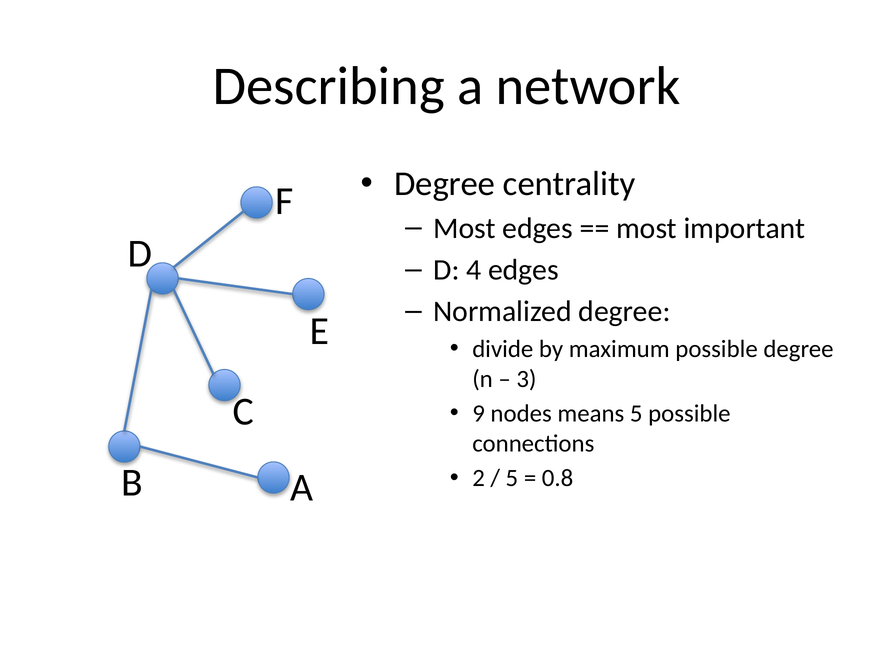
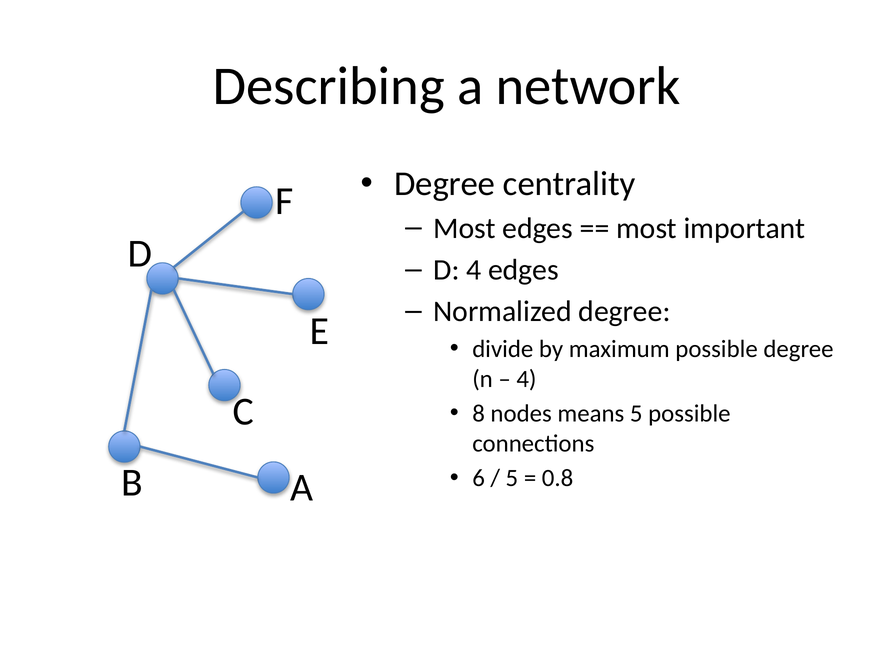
3 at (526, 379): 3 -> 4
9: 9 -> 8
2: 2 -> 6
